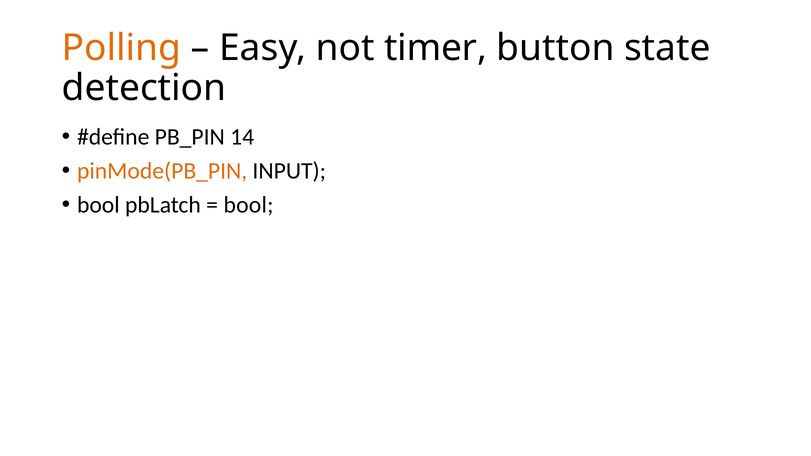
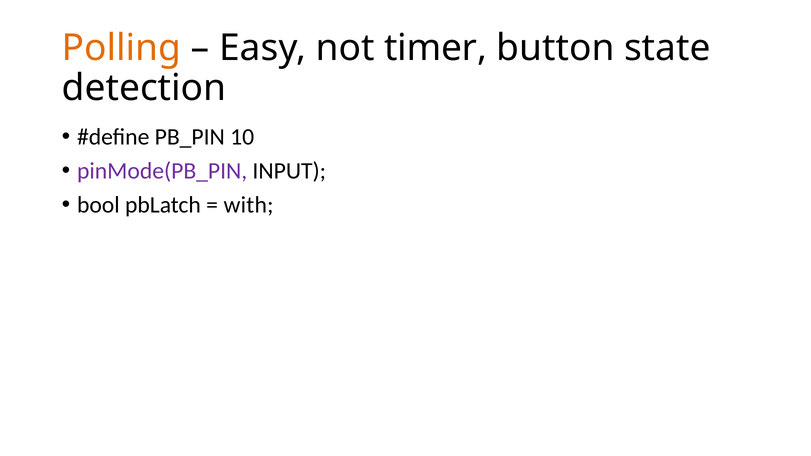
14: 14 -> 10
pinMode(PB_PIN colour: orange -> purple
bool at (249, 205): bool -> with
